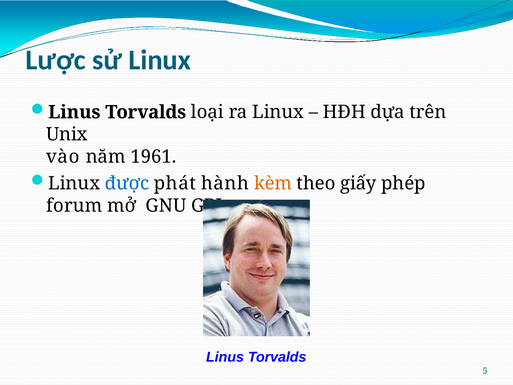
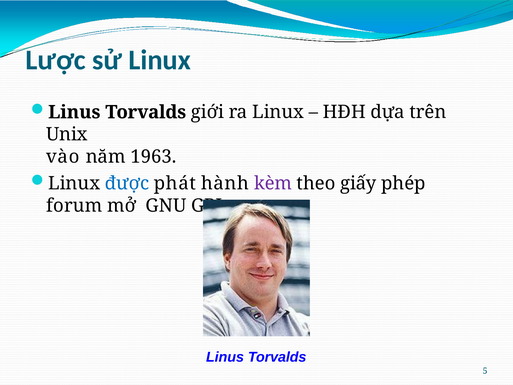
loại: loại -> giới
1961: 1961 -> 1963
kèm colour: orange -> purple
